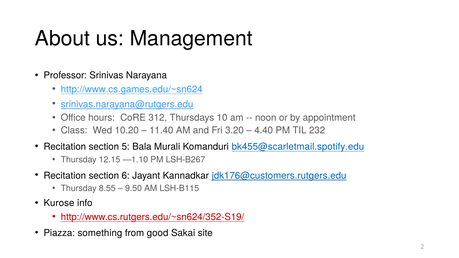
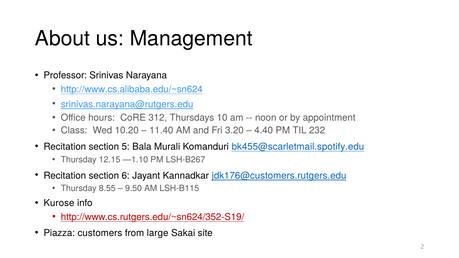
http://www.cs.games.edu/~sn624: http://www.cs.games.edu/~sn624 -> http://www.cs.alibaba.edu/~sn624
something: something -> customers
good: good -> large
